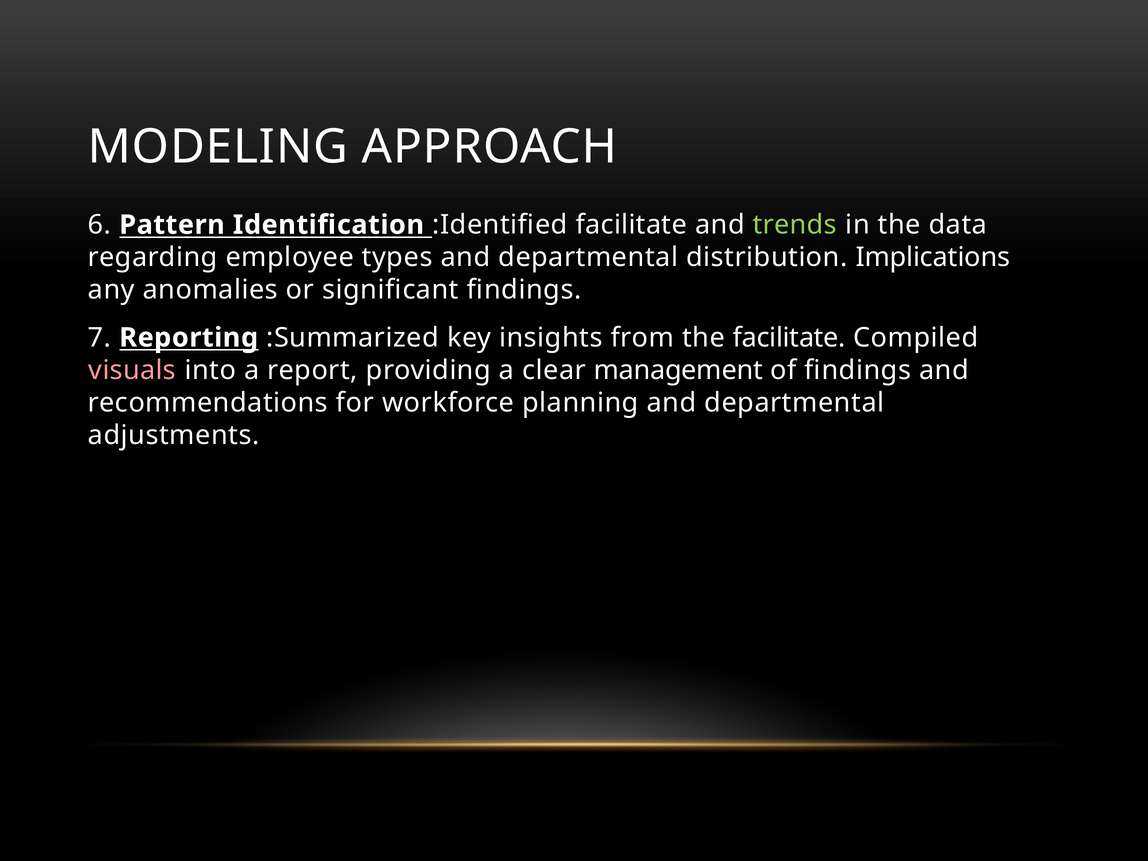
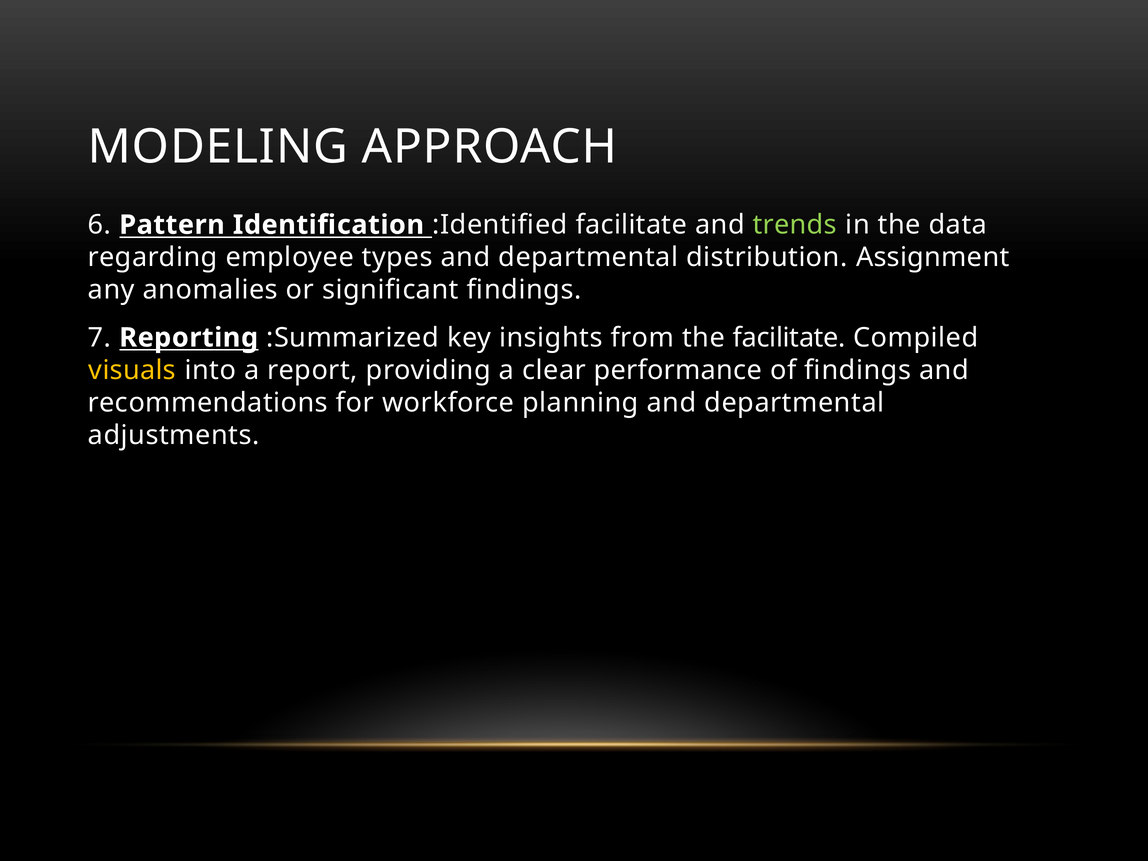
Implications: Implications -> Assignment
visuals colour: pink -> yellow
management: management -> performance
